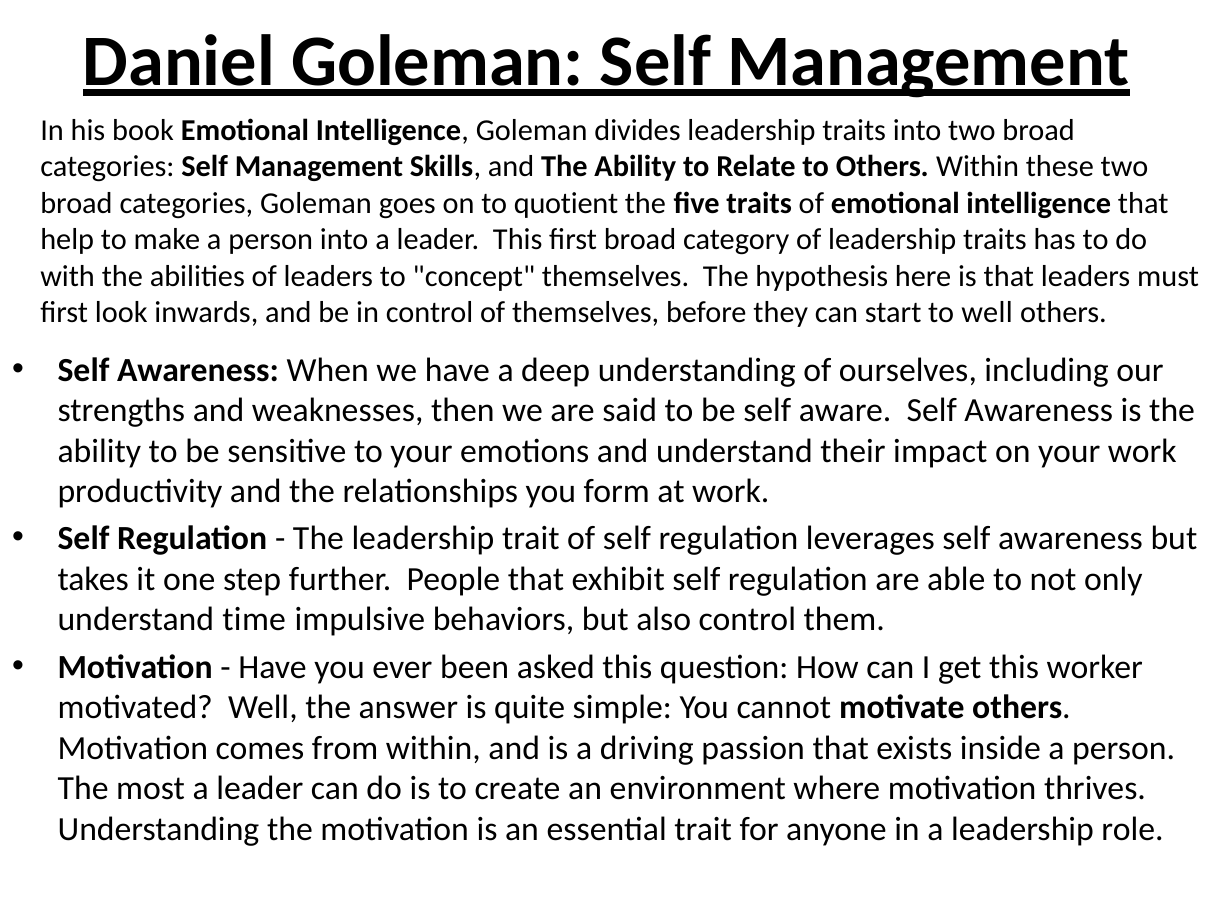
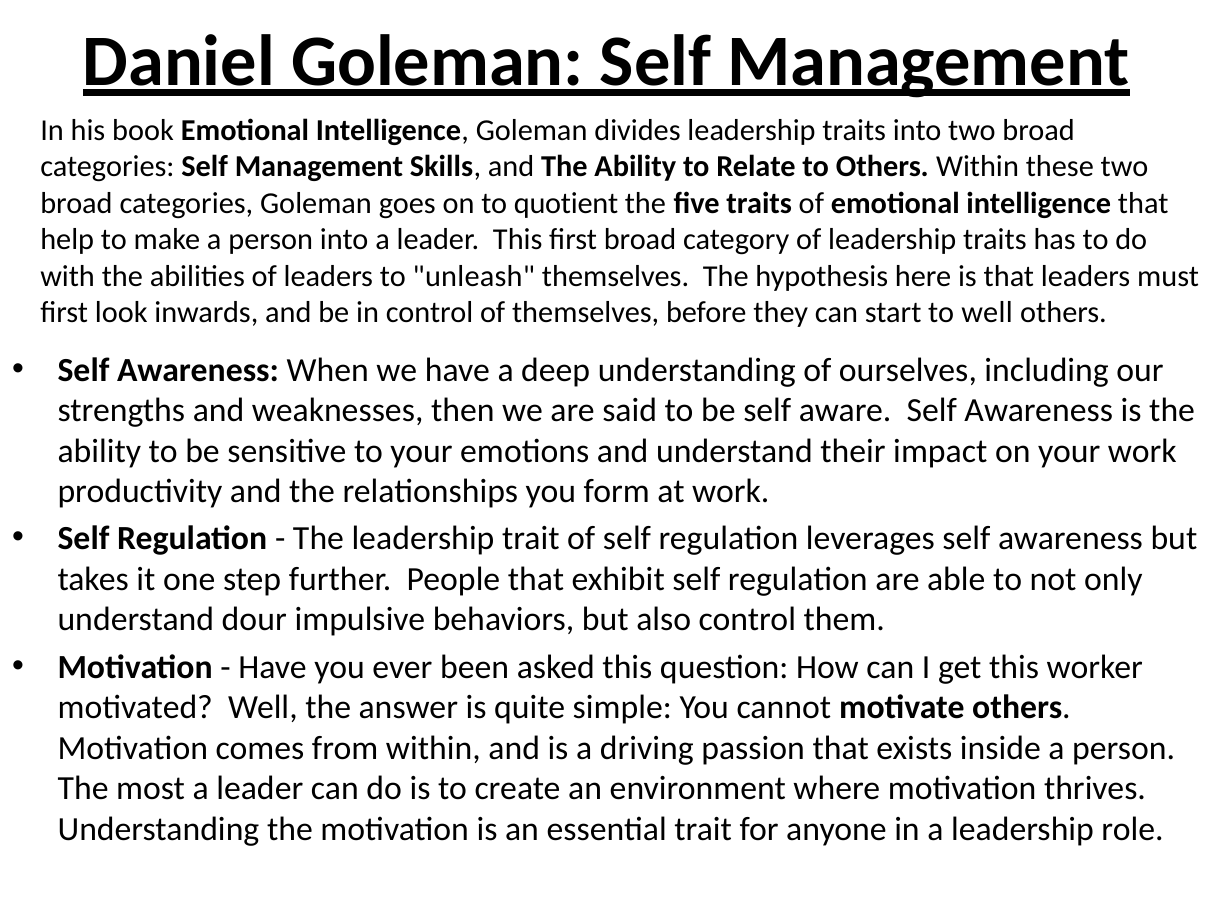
concept: concept -> unleash
time: time -> dour
